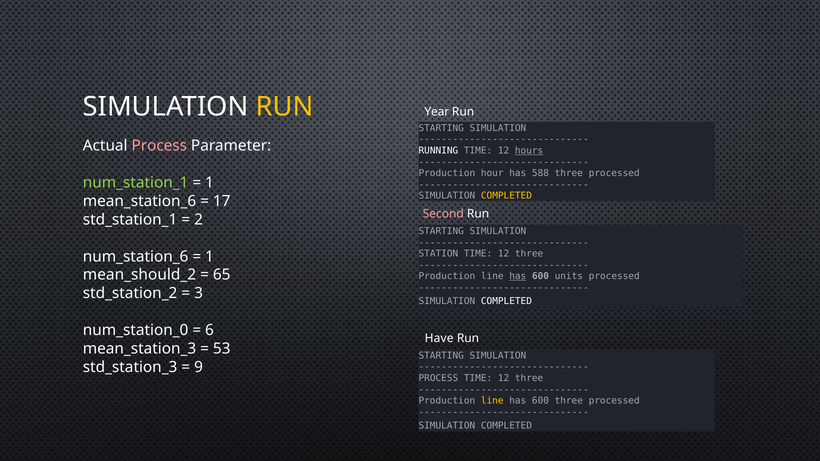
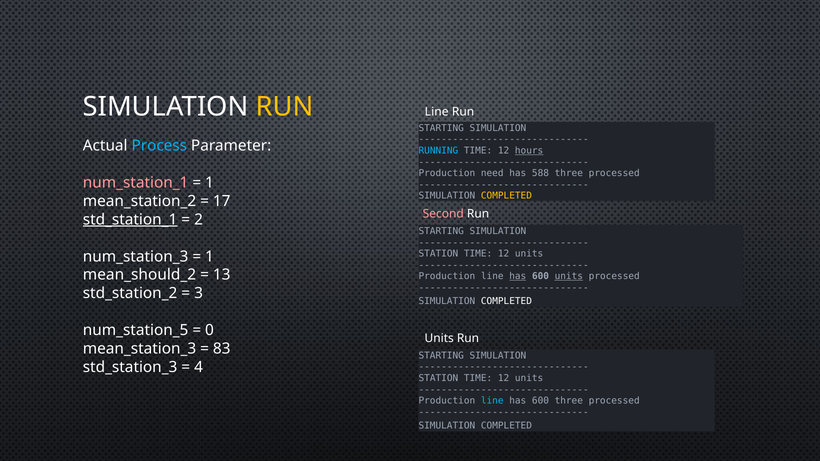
Year at (437, 112): Year -> Line
Process at (159, 146) colour: pink -> light blue
RUNNING colour: white -> light blue
hour: hour -> need
num_station_1 colour: light green -> pink
mean_station_6: mean_station_6 -> mean_station_2
std_station_1 underline: none -> present
three at (529, 254): three -> units
num_station_6: num_station_6 -> num_station_3
65: 65 -> 13
units at (569, 276) underline: none -> present
num_station_0: num_station_0 -> num_station_5
6: 6 -> 0
Have at (439, 338): Have -> Units
53: 53 -> 83
9: 9 -> 4
PROCESS at (438, 378): PROCESS -> STATION
three at (529, 378): three -> units
line at (492, 401) colour: yellow -> light blue
